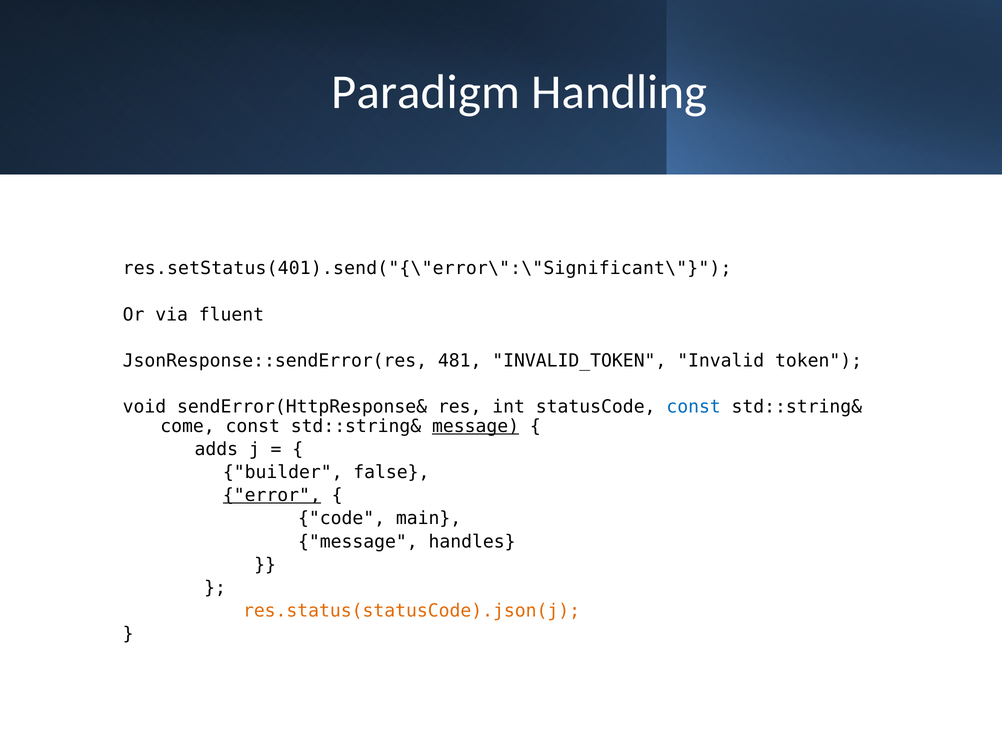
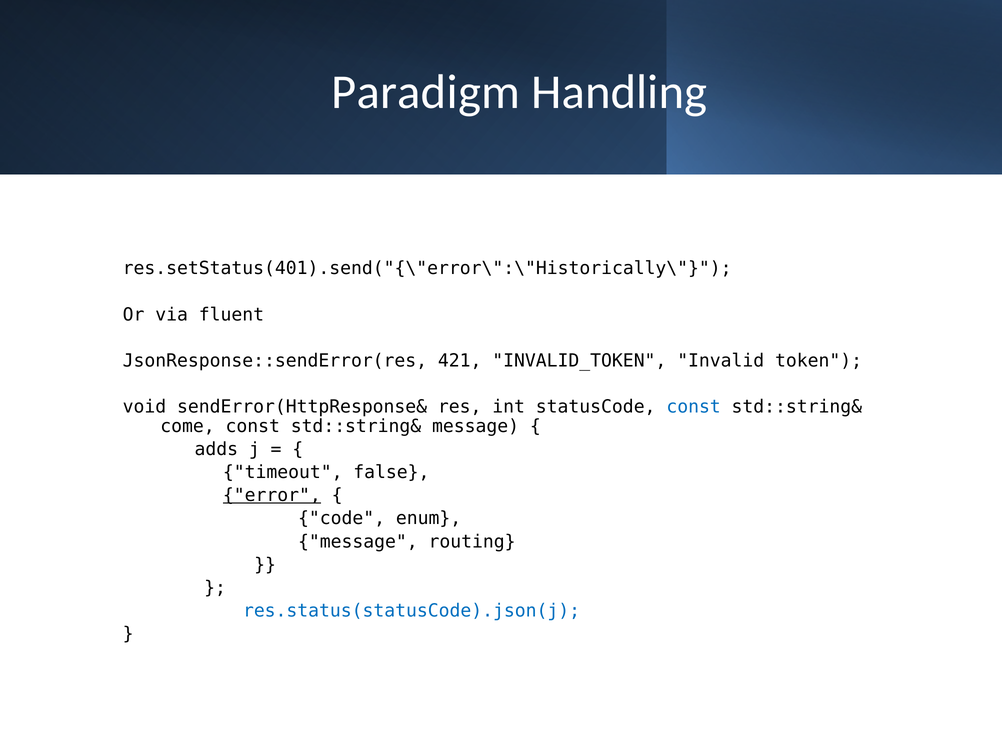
res.setStatus(401).send("{\"error\":\"Significant\: res.setStatus(401).send("{\"error\":\"Significant\ -> res.setStatus(401).send("{\"error\":\"Historically\
481: 481 -> 421
message at (476, 427) underline: present -> none
builder: builder -> timeout
main: main -> enum
handles: handles -> routing
res.status(statusCode).json(j colour: orange -> blue
